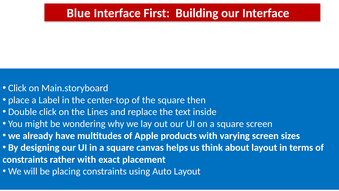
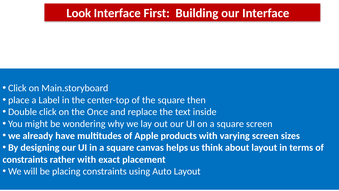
Blue: Blue -> Look
Lines: Lines -> Once
